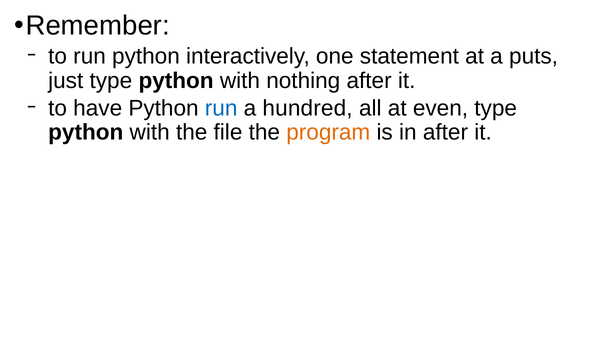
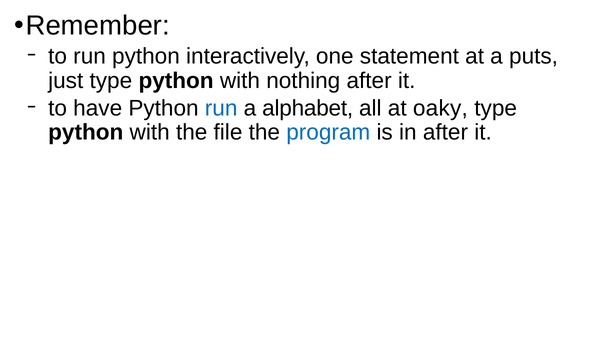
hundred: hundred -> alphabet
even: even -> oaky
program colour: orange -> blue
